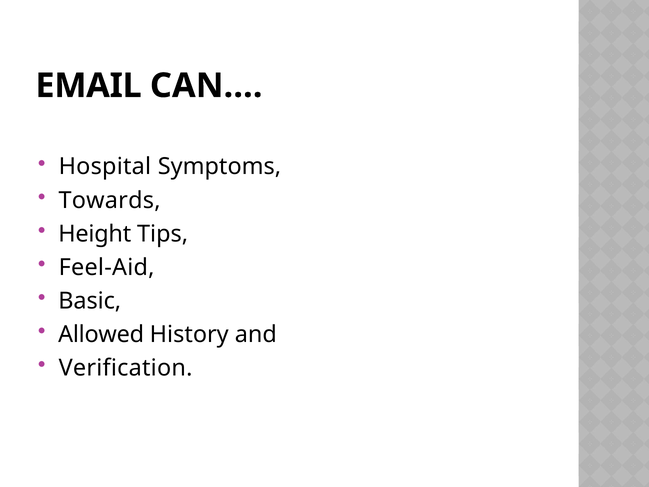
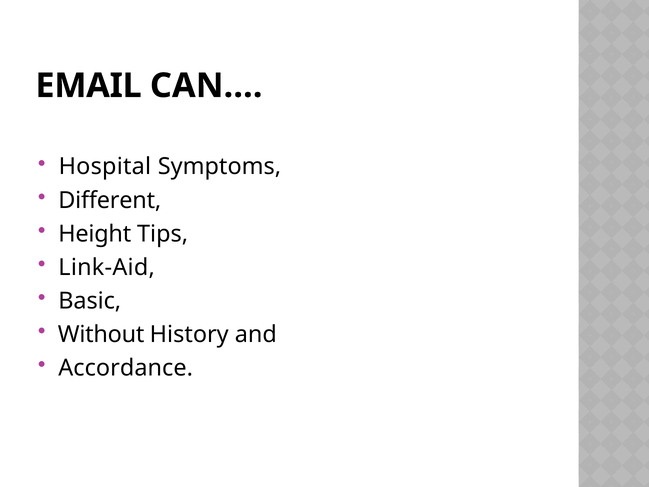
Towards: Towards -> Different
Feel-Aid: Feel-Aid -> Link-Aid
Allowed: Allowed -> Without
Verification: Verification -> Accordance
